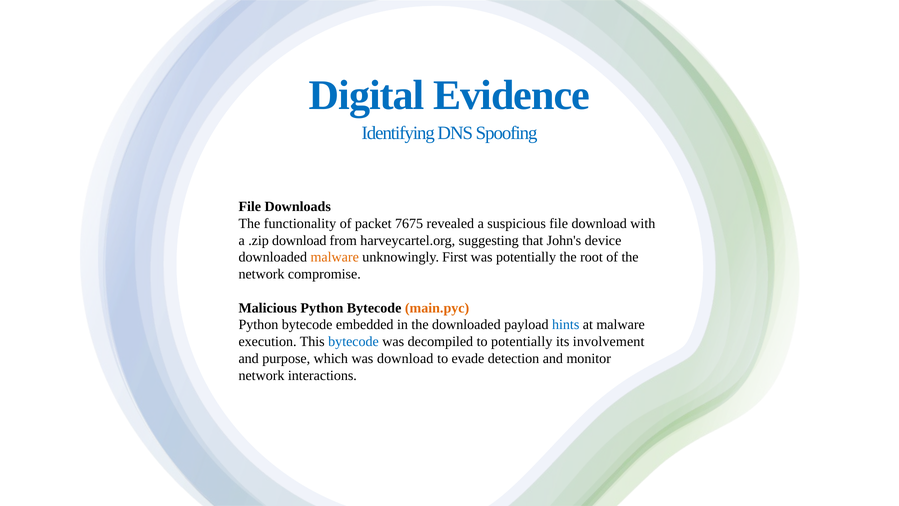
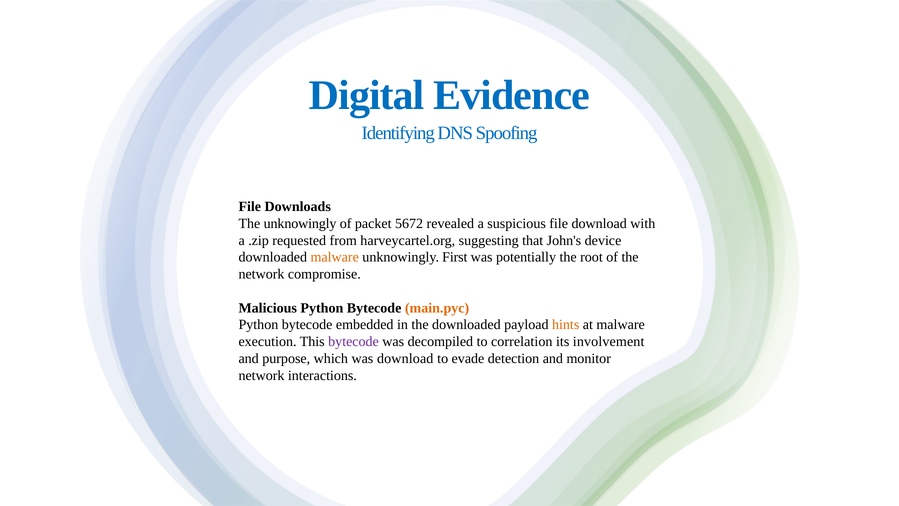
The functionality: functionality -> unknowingly
7675: 7675 -> 5672
.zip download: download -> requested
hints colour: blue -> orange
bytecode at (354, 341) colour: blue -> purple
to potentially: potentially -> correlation
